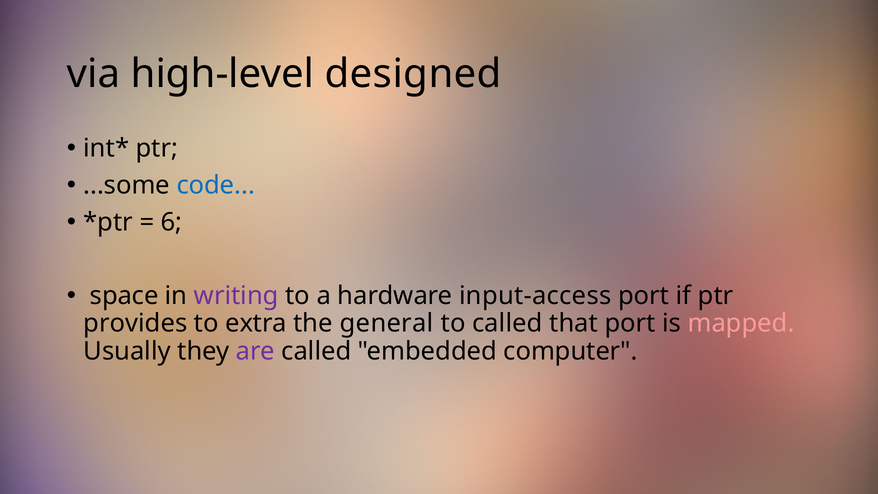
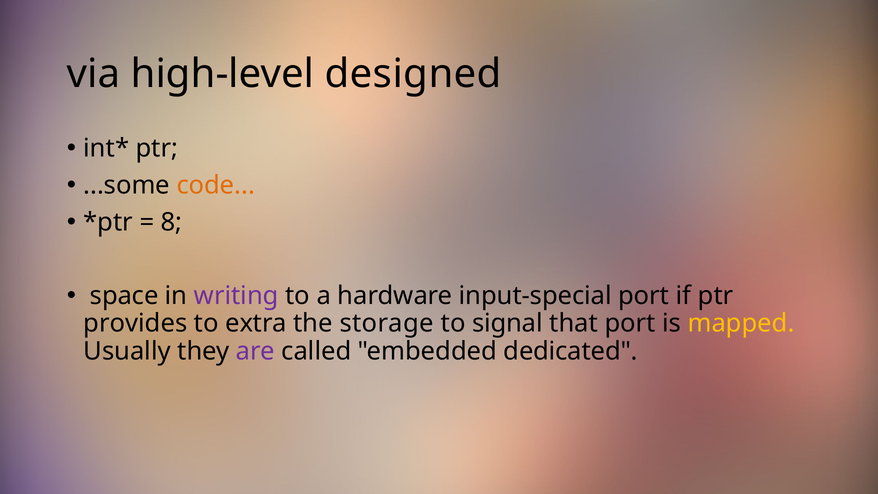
code colour: blue -> orange
6: 6 -> 8
input-access: input-access -> input-special
general: general -> storage
to called: called -> signal
mapped colour: pink -> yellow
computer: computer -> dedicated
